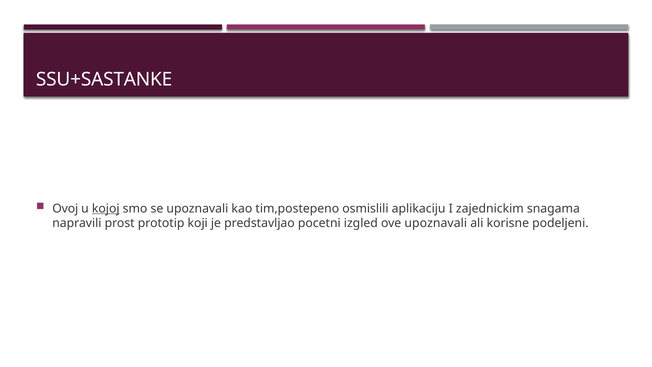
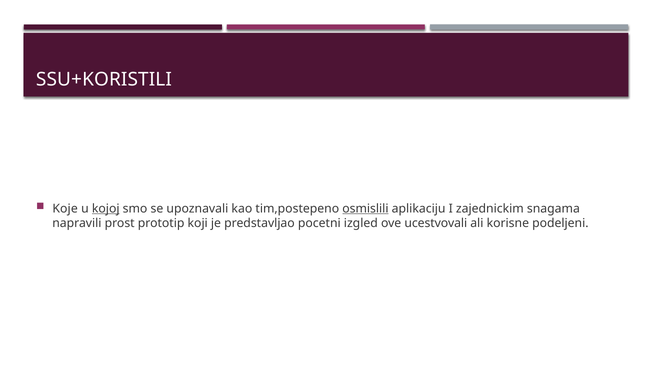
SSU+SASTANKE: SSU+SASTANKE -> SSU+KORISTILI
Ovoj: Ovoj -> Koje
osmislili underline: none -> present
ove upoznavali: upoznavali -> ucestvovali
